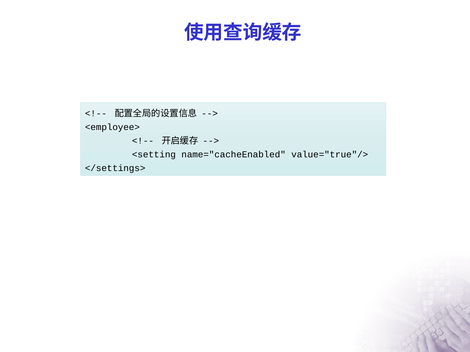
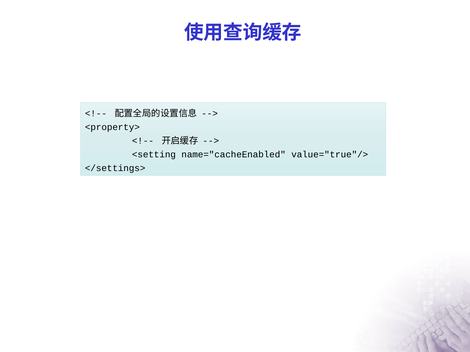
<employee>: <employee> -> <property>
